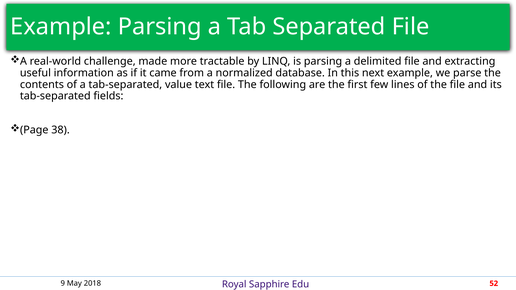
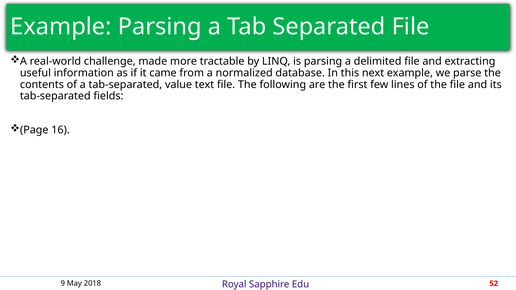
38: 38 -> 16
